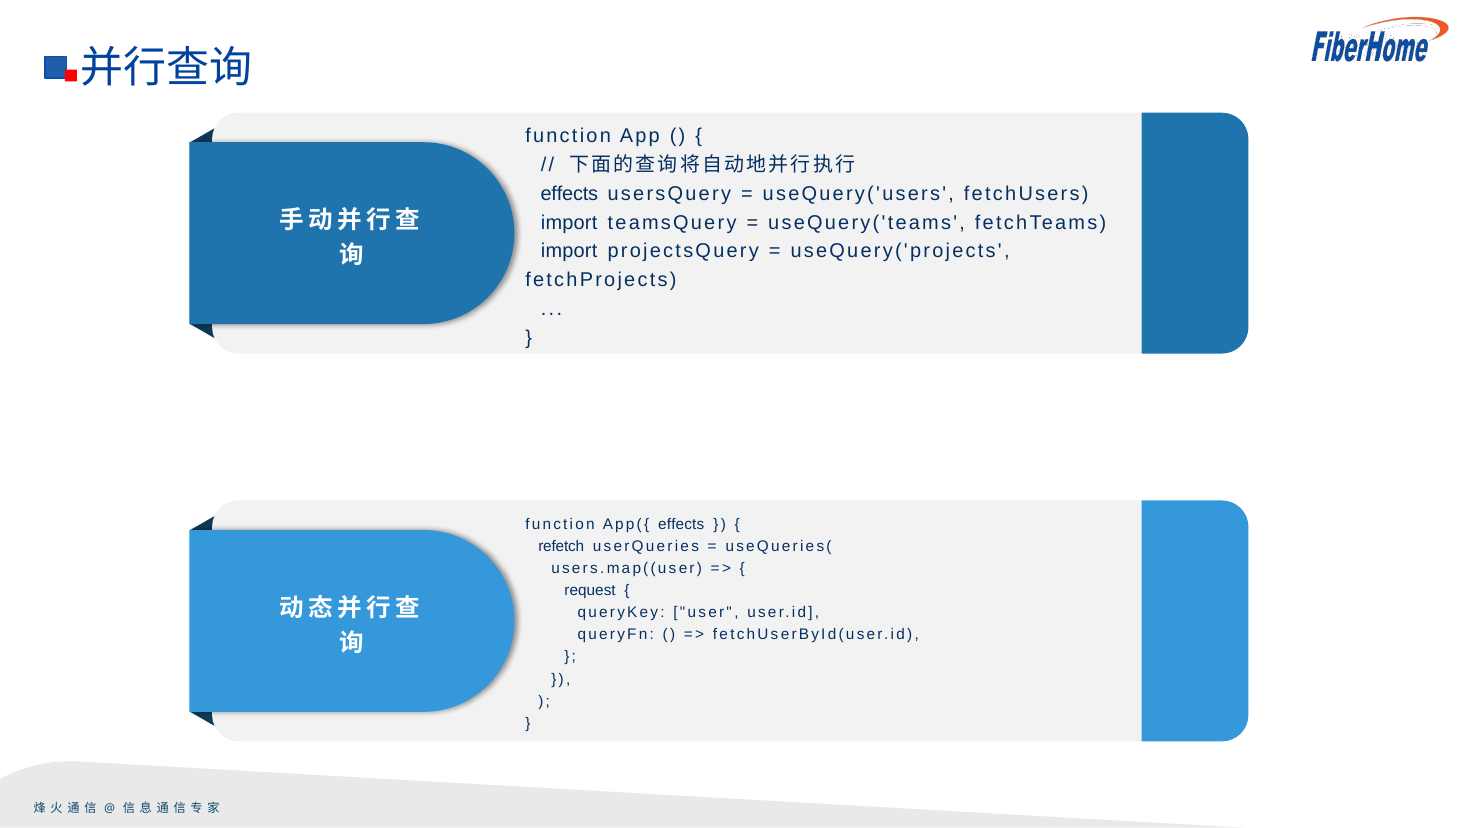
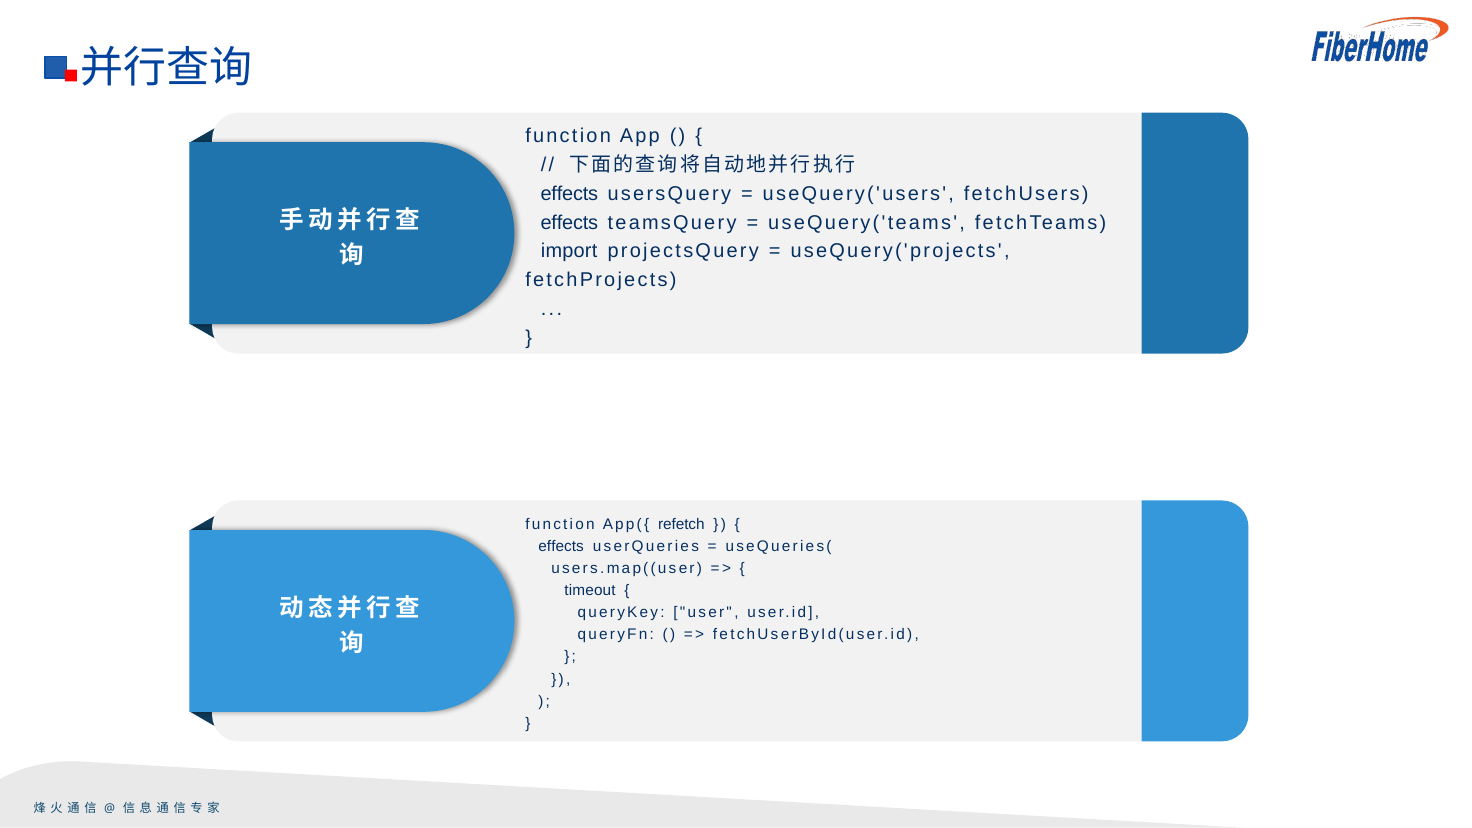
import at (569, 223): import -> effects
App({ effects: effects -> refetch
refetch at (561, 546): refetch -> effects
request: request -> timeout
